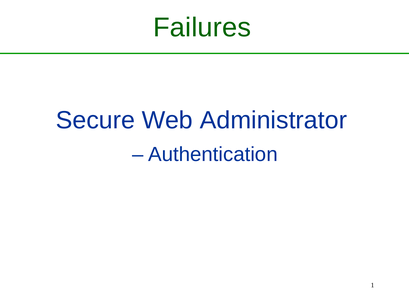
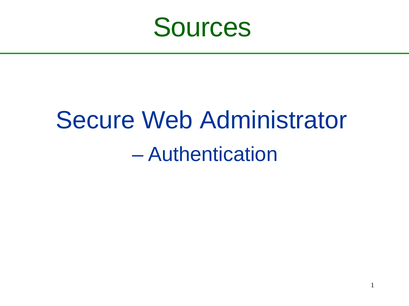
Failures: Failures -> Sources
